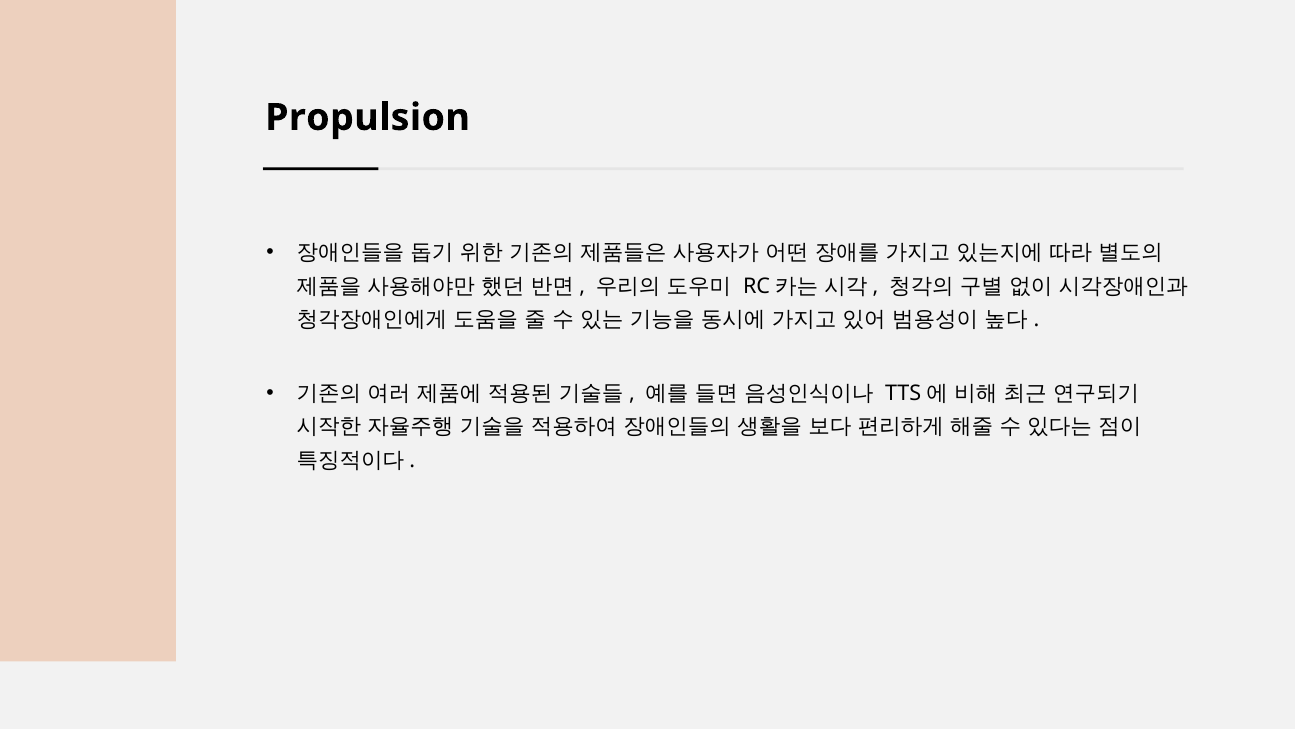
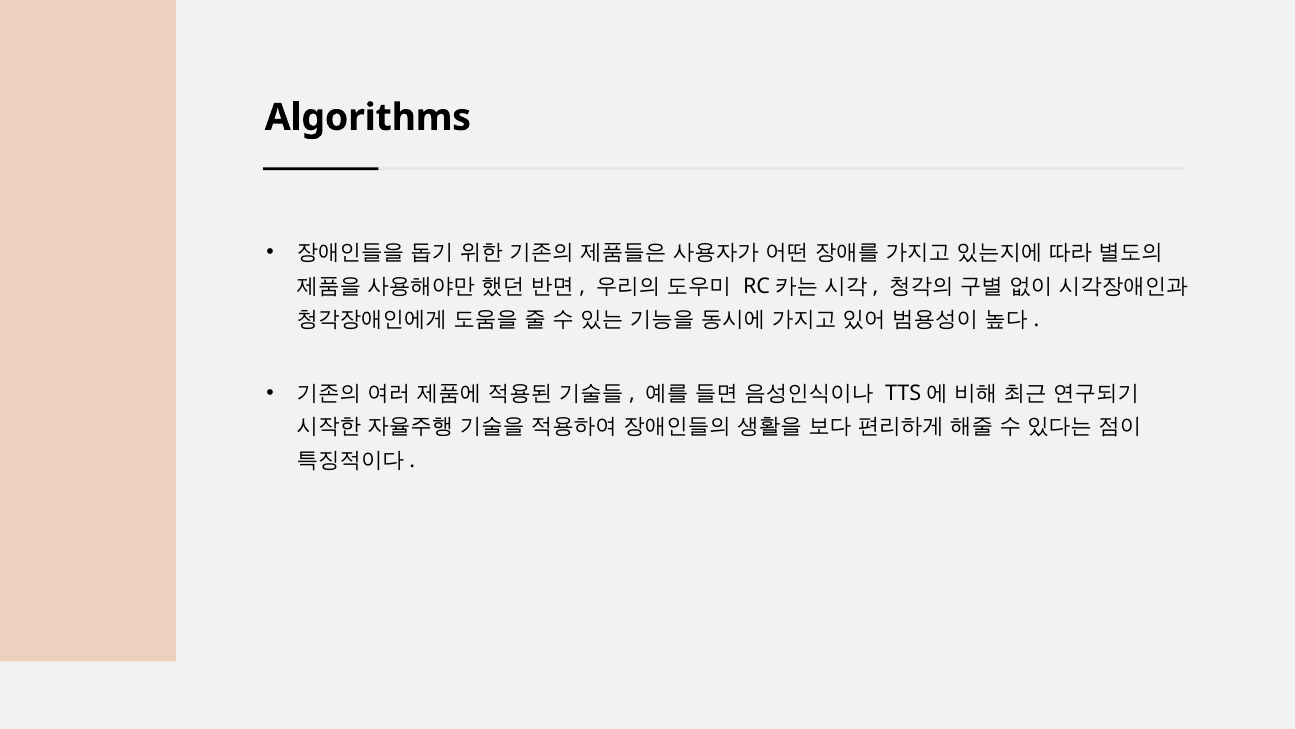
Propulsion: Propulsion -> Algorithms
